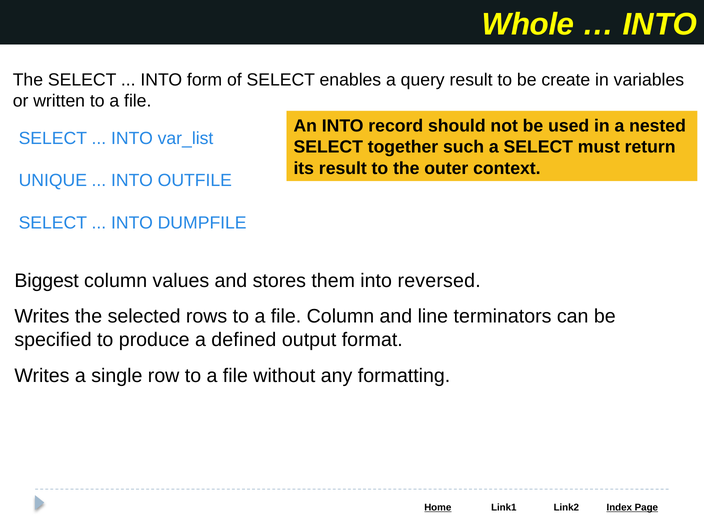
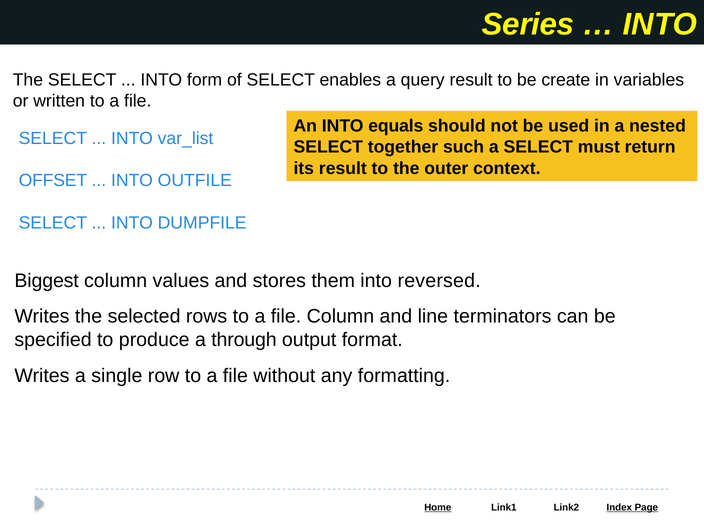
Whole: Whole -> Series
record: record -> equals
UNIQUE: UNIQUE -> OFFSET
defined: defined -> through
